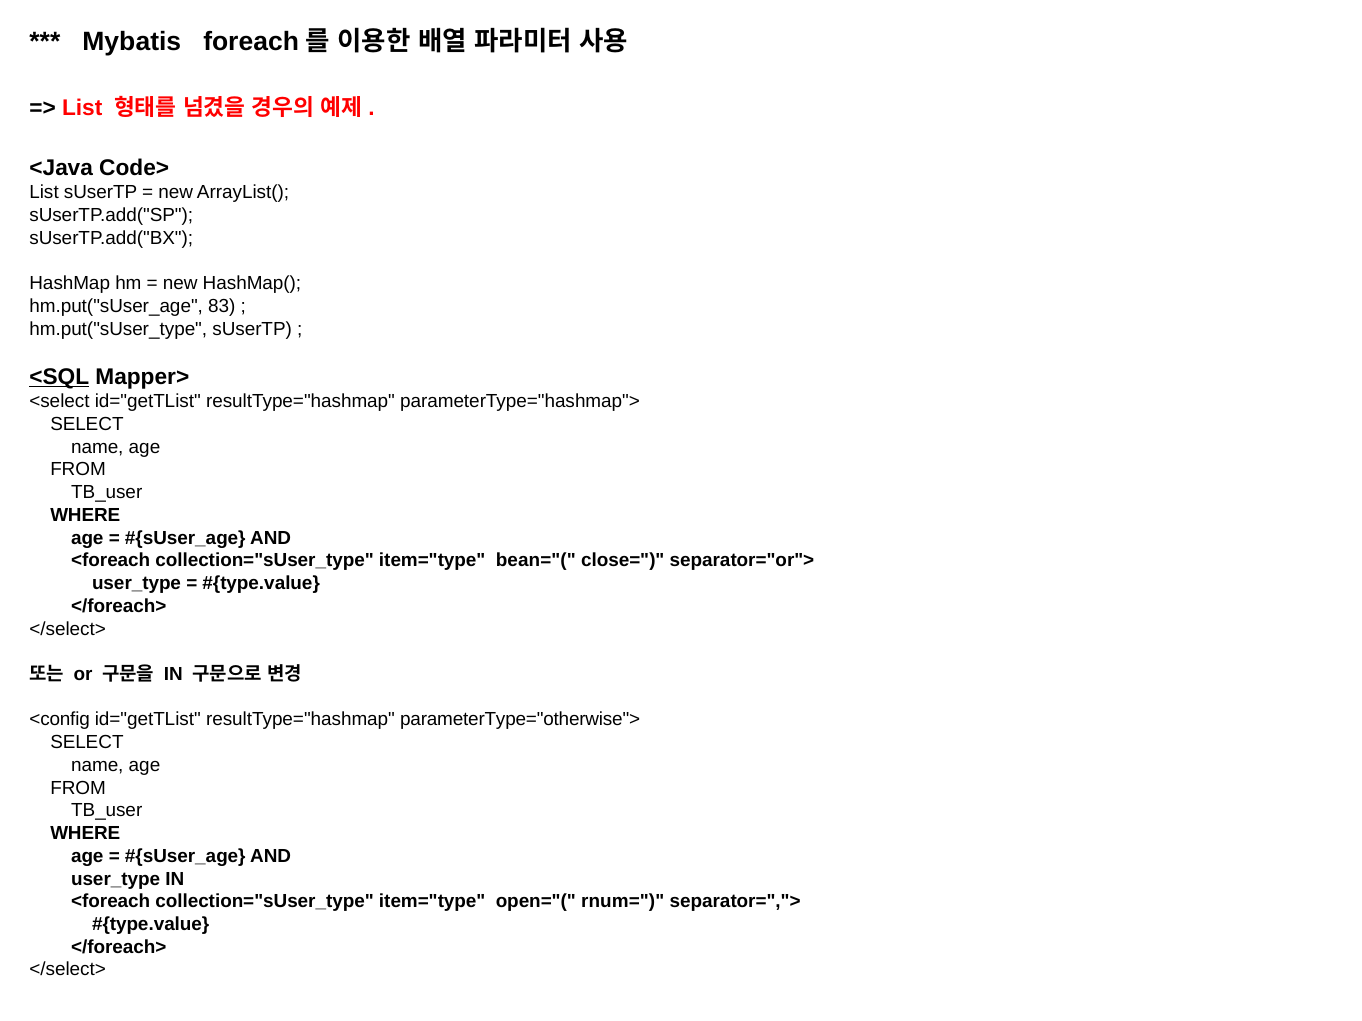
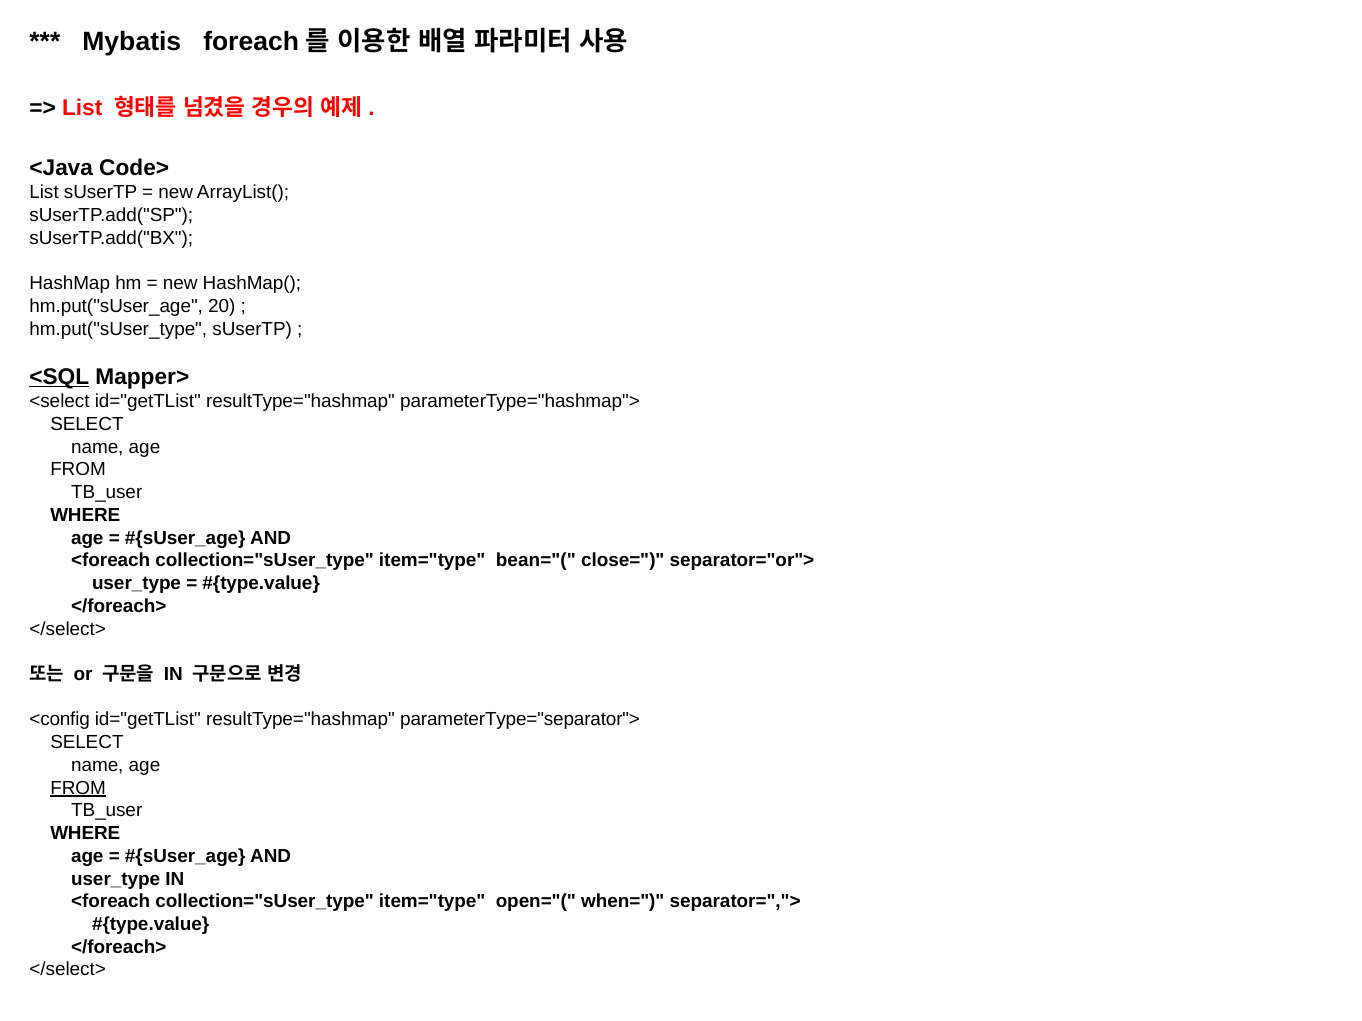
83: 83 -> 20
parameterType="otherwise">: parameterType="otherwise"> -> parameterType="separator">
FROM at (78, 788) underline: none -> present
rnum=: rnum= -> when=
